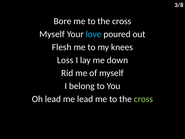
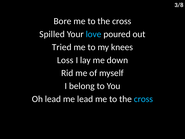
Myself at (52, 34): Myself -> Spilled
Flesh: Flesh -> Tried
cross at (143, 99) colour: light green -> light blue
